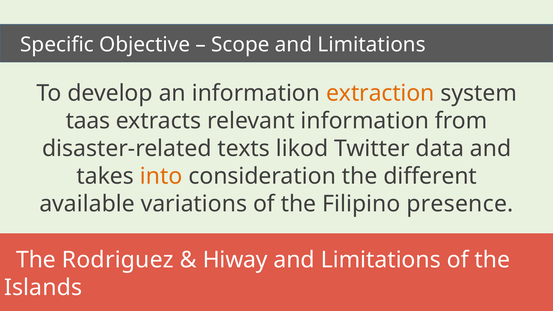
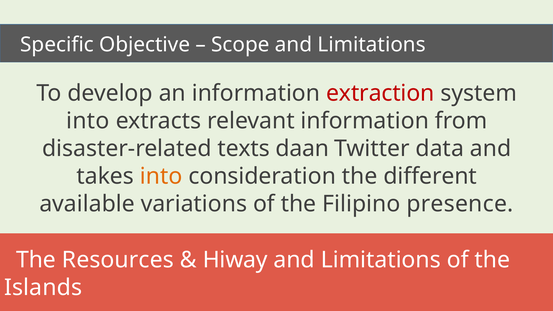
extraction colour: orange -> red
taas at (88, 121): taas -> into
likod: likod -> daan
Rodriguez: Rodriguez -> Resources
